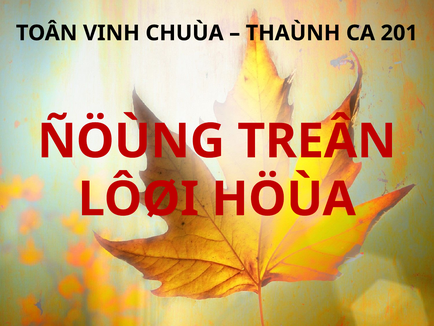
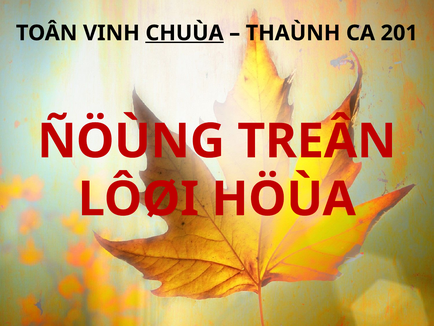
CHUÙA underline: none -> present
